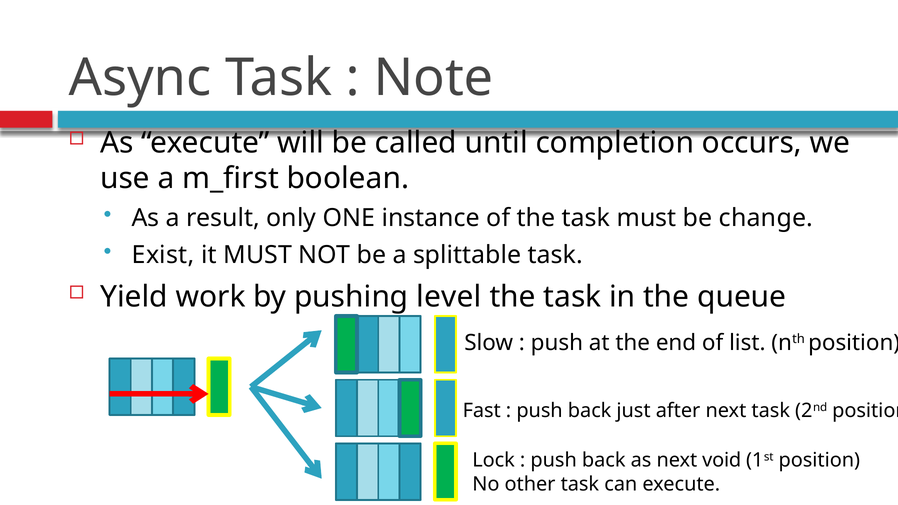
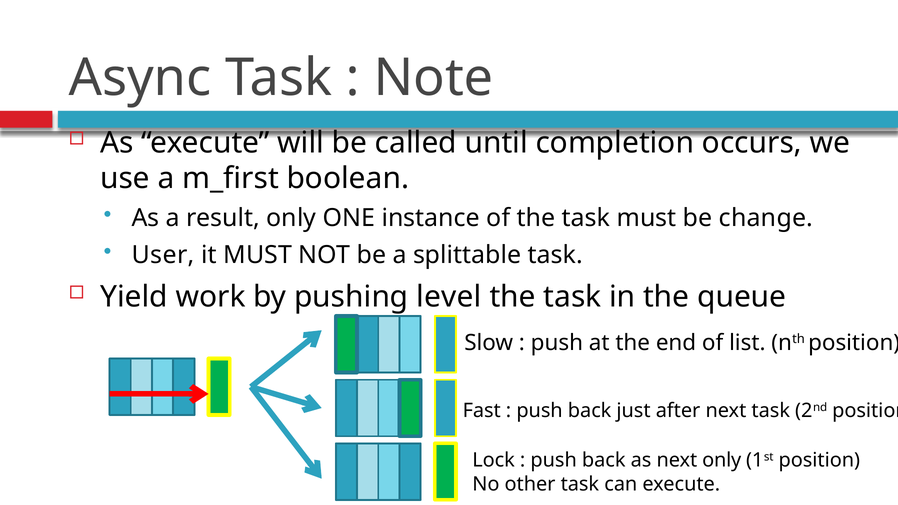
Exist: Exist -> User
next void: void -> only
